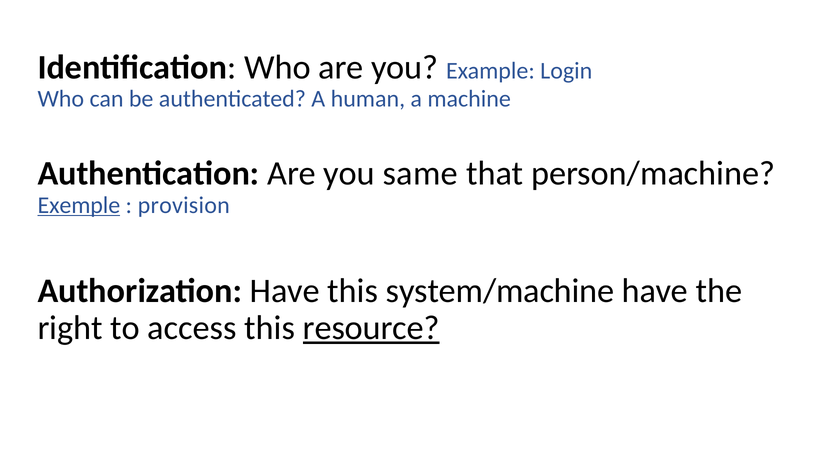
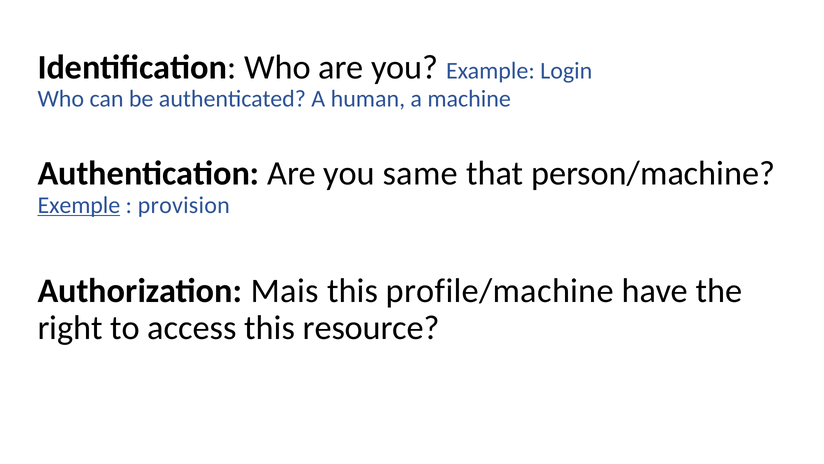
Authorization Have: Have -> Mais
system/machine: system/machine -> profile/machine
resource underline: present -> none
